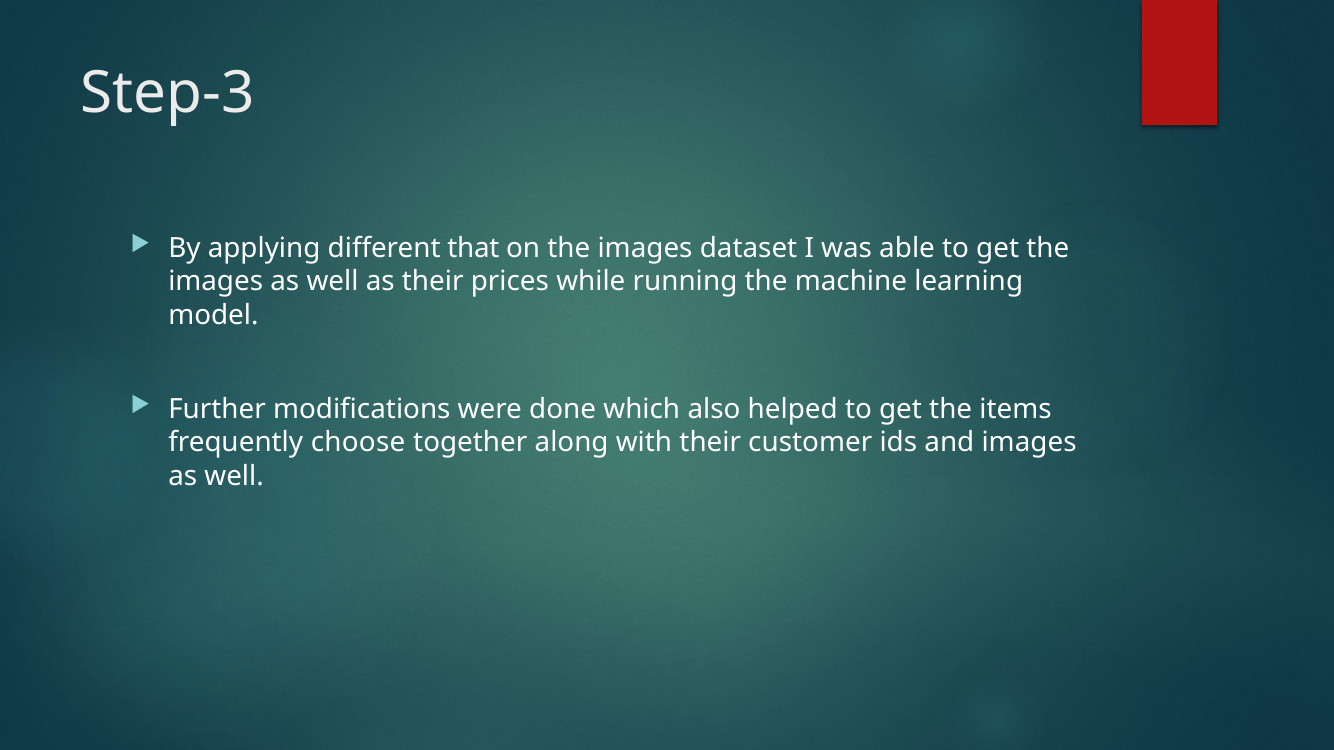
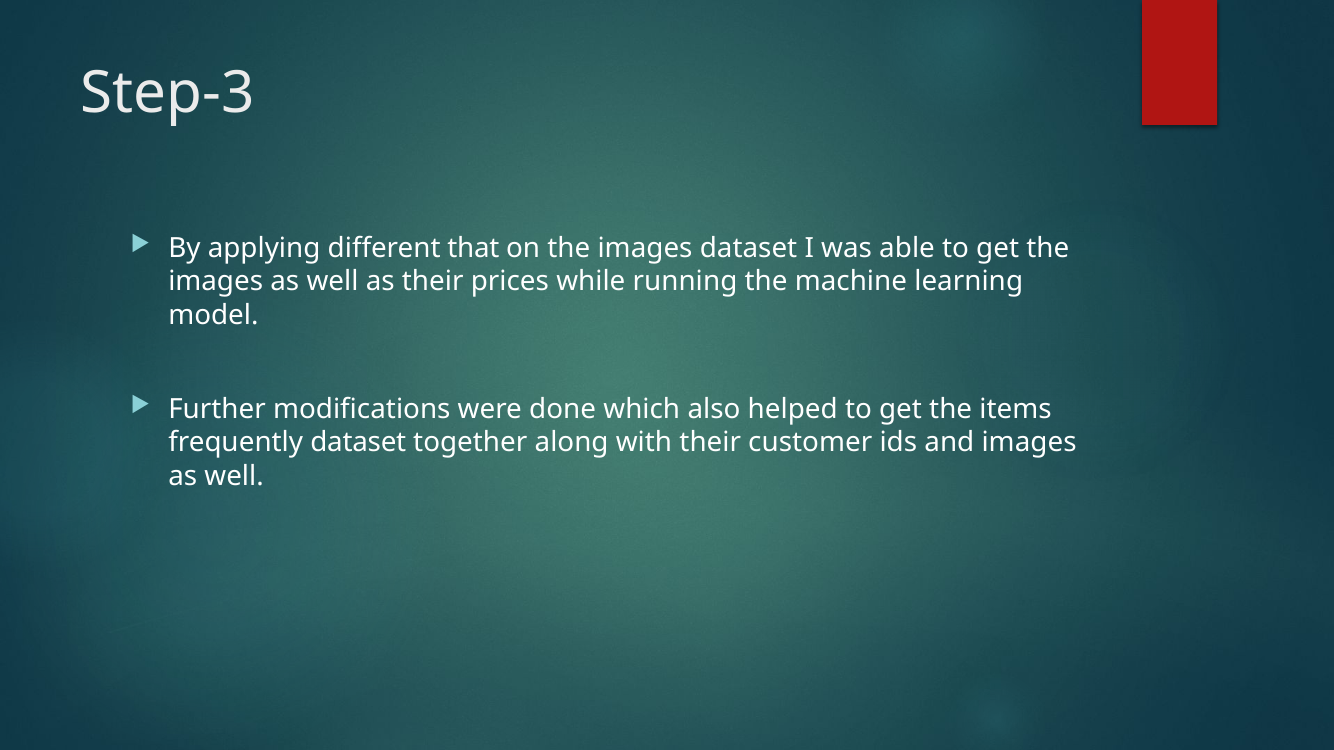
frequently choose: choose -> dataset
